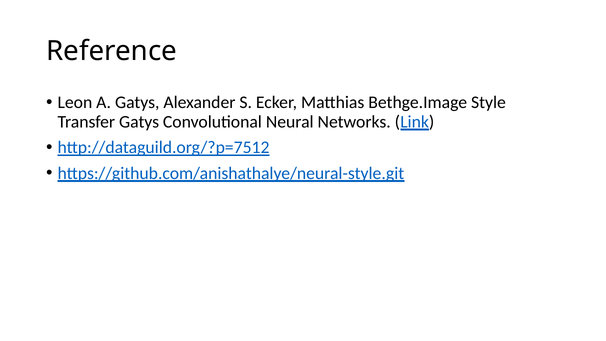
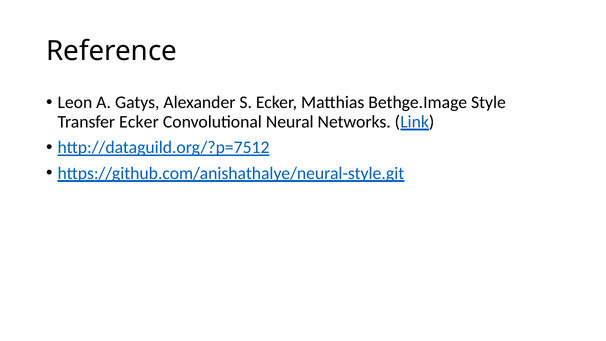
Transfer Gatys: Gatys -> Ecker
